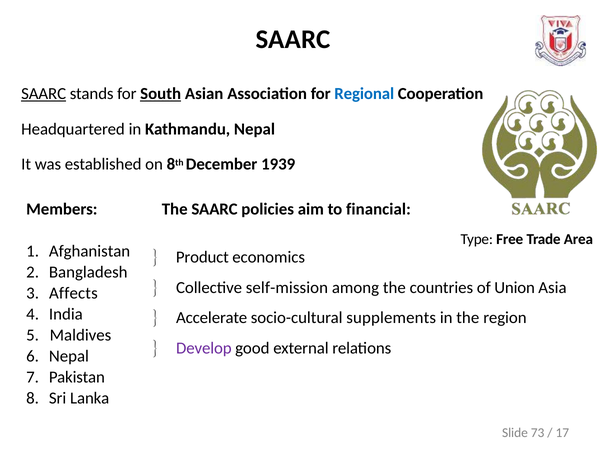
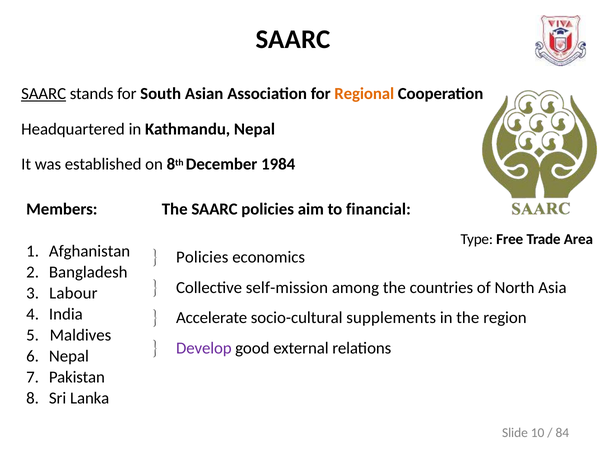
South underline: present -> none
Regional colour: blue -> orange
1939: 1939 -> 1984
Product at (202, 258): Product -> Policies
Union: Union -> North
Affects: Affects -> Labour
73: 73 -> 10
17: 17 -> 84
